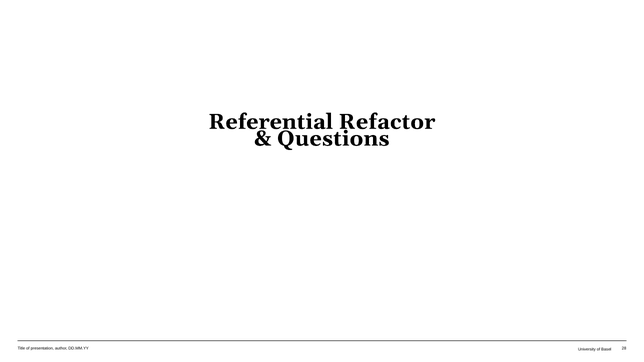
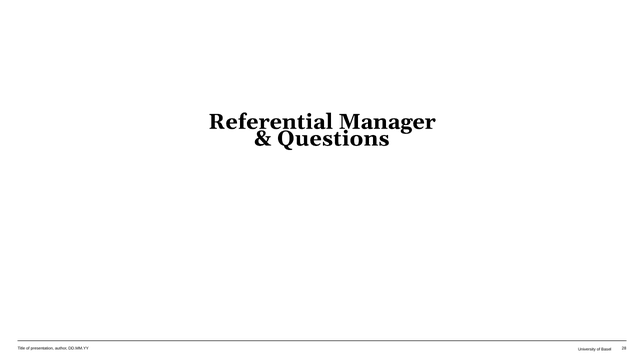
Refactor: Refactor -> Manager
